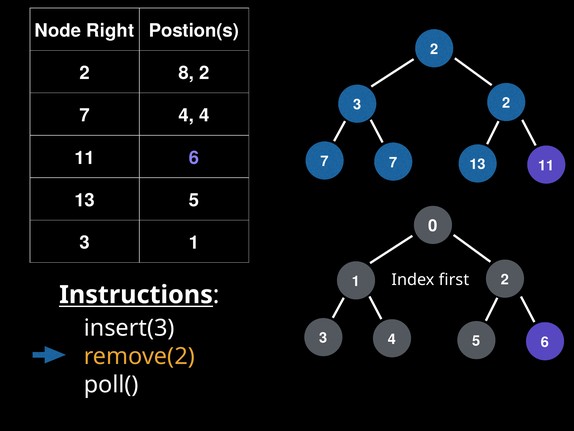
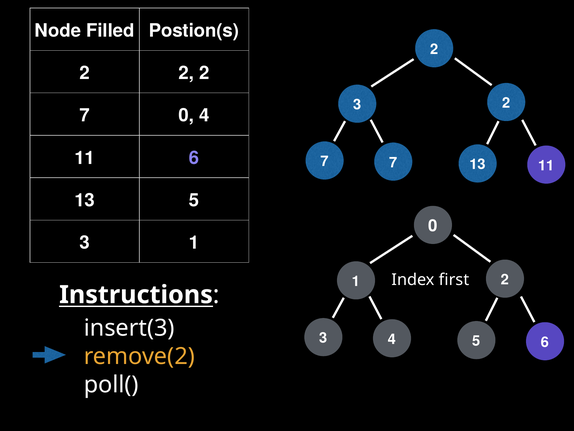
Right: Right -> Filled
8 at (186, 73): 8 -> 2
4 at (186, 115): 4 -> 0
